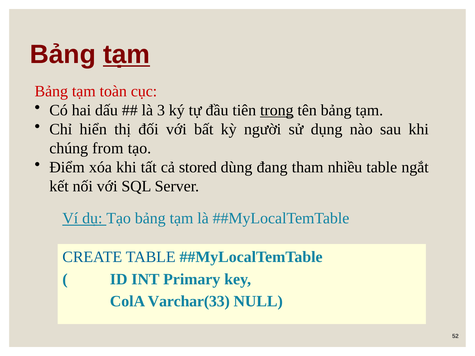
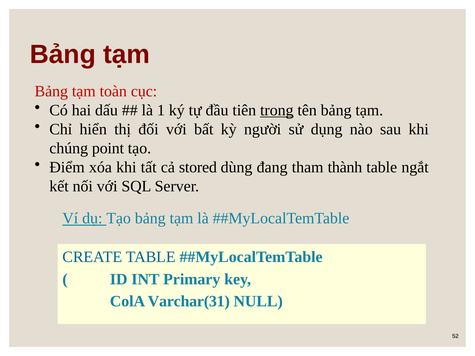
tạm at (127, 55) underline: present -> none
3: 3 -> 1
from: from -> point
nhiều: nhiều -> thành
Varchar(33: Varchar(33 -> Varchar(31
